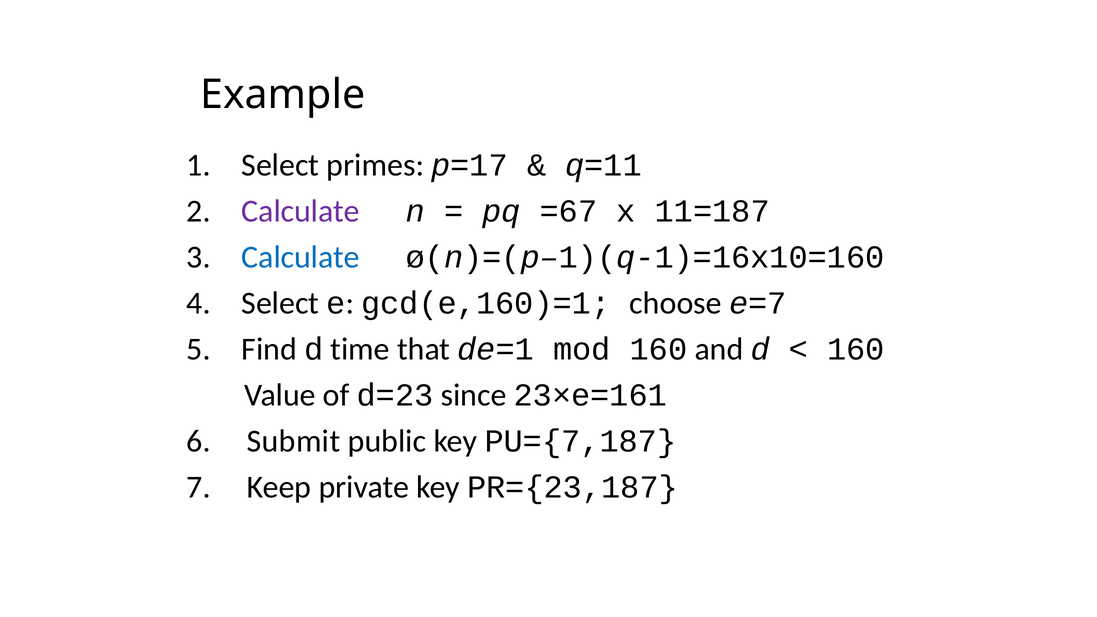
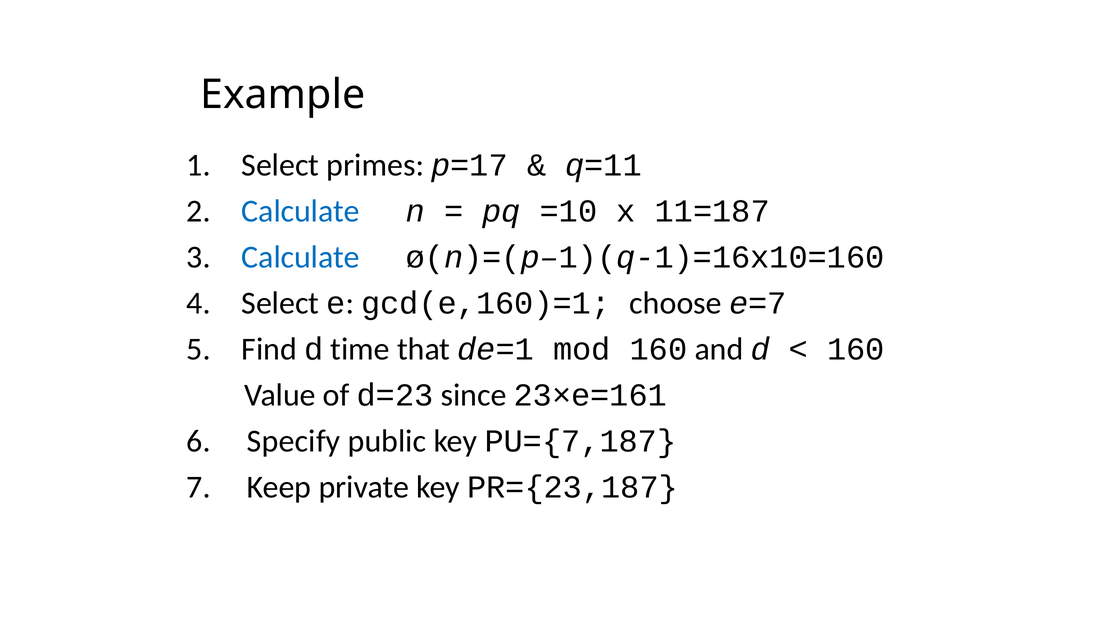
Calculate at (301, 211) colour: purple -> blue
=67: =67 -> =10
Submit: Submit -> Specify
